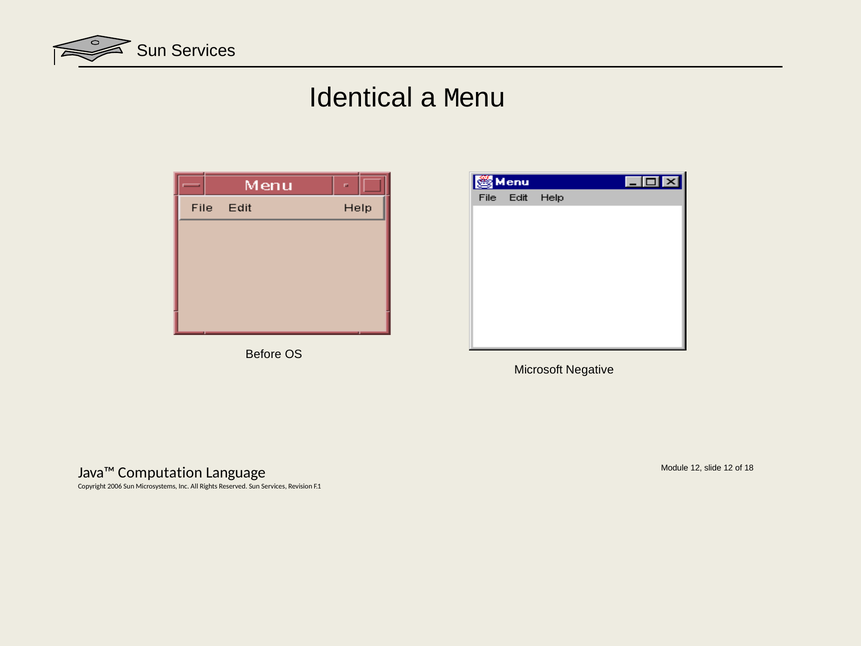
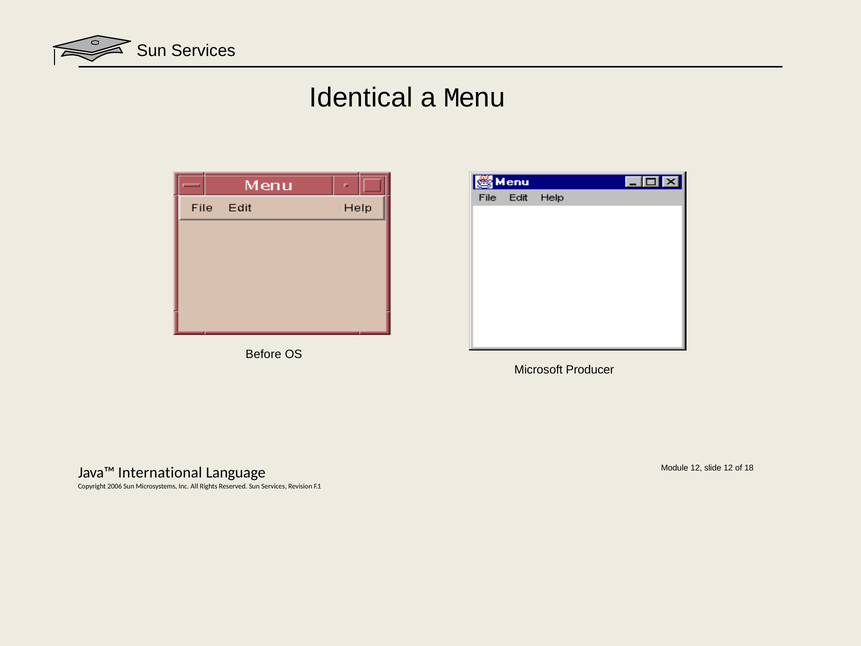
Negative: Negative -> Producer
Computation: Computation -> International
